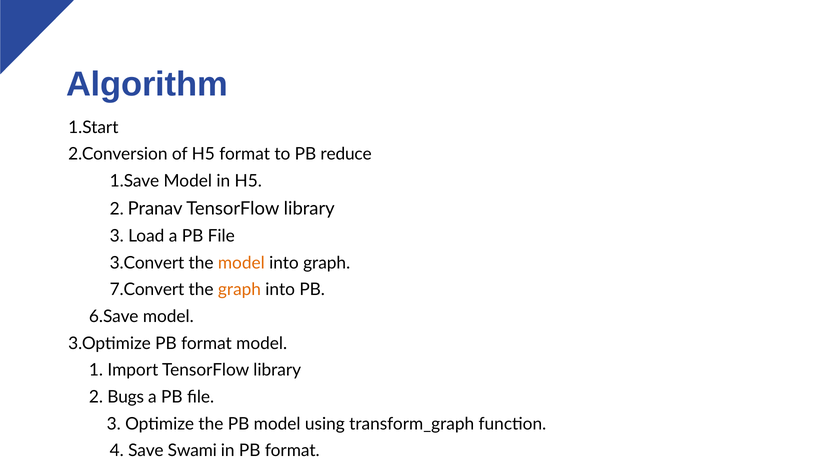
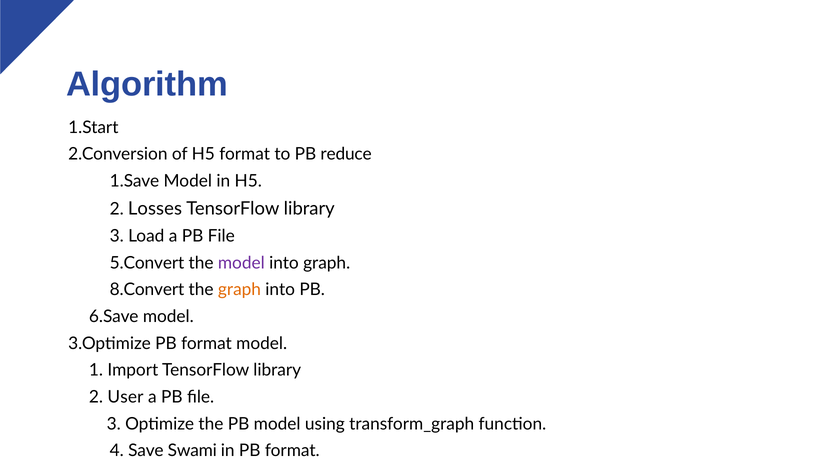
Pranav: Pranav -> Losses
3.Convert: 3.Convert -> 5.Convert
model at (241, 263) colour: orange -> purple
7.Convert: 7.Convert -> 8.Convert
Bugs: Bugs -> User
